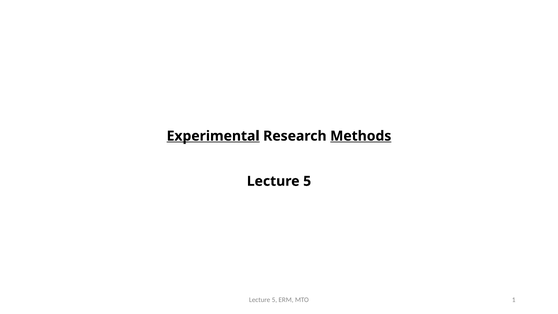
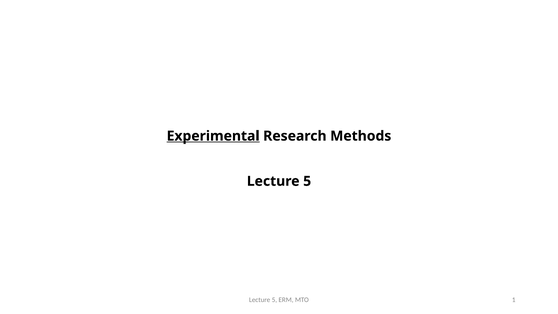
Methods underline: present -> none
